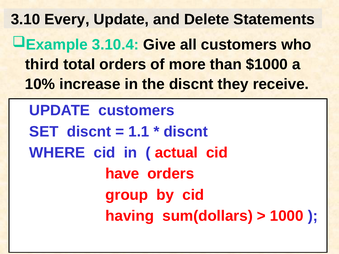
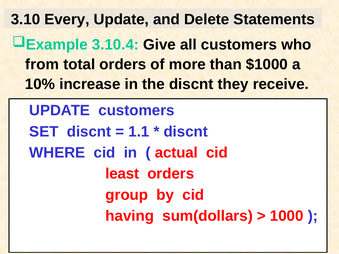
third: third -> from
have: have -> least
